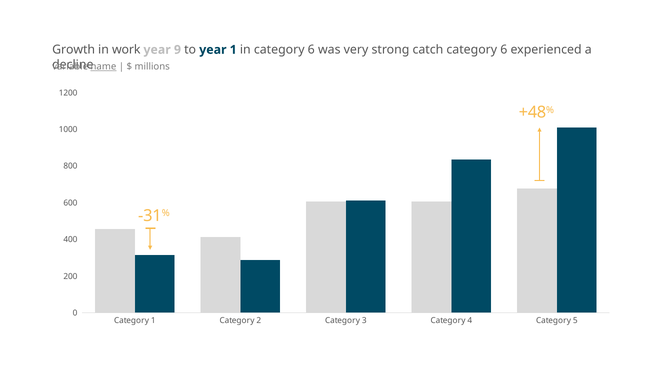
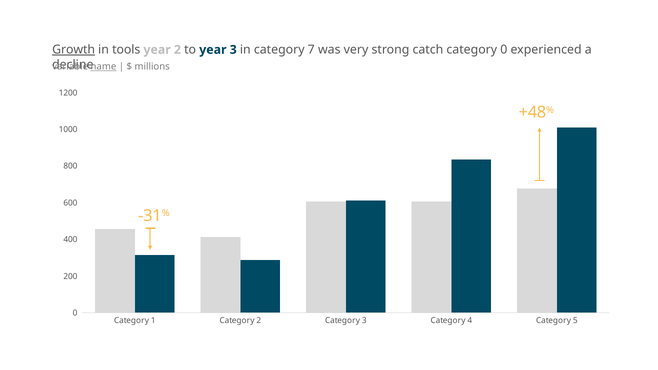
Growth underline: none -> present
work: work -> tools
year 9: 9 -> 2
year 1: 1 -> 3
in category 6: 6 -> 7
6 at (504, 50): 6 -> 0
